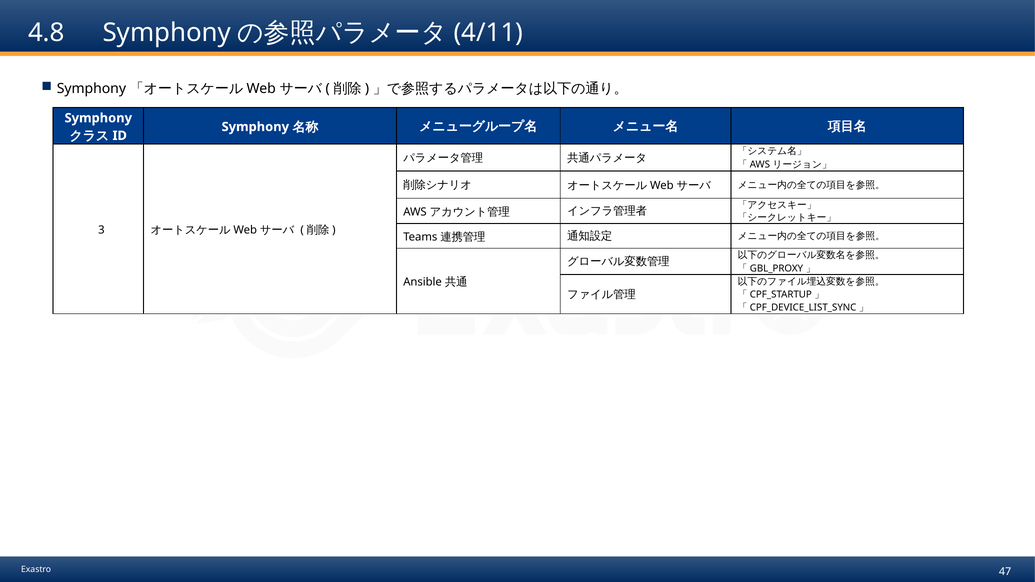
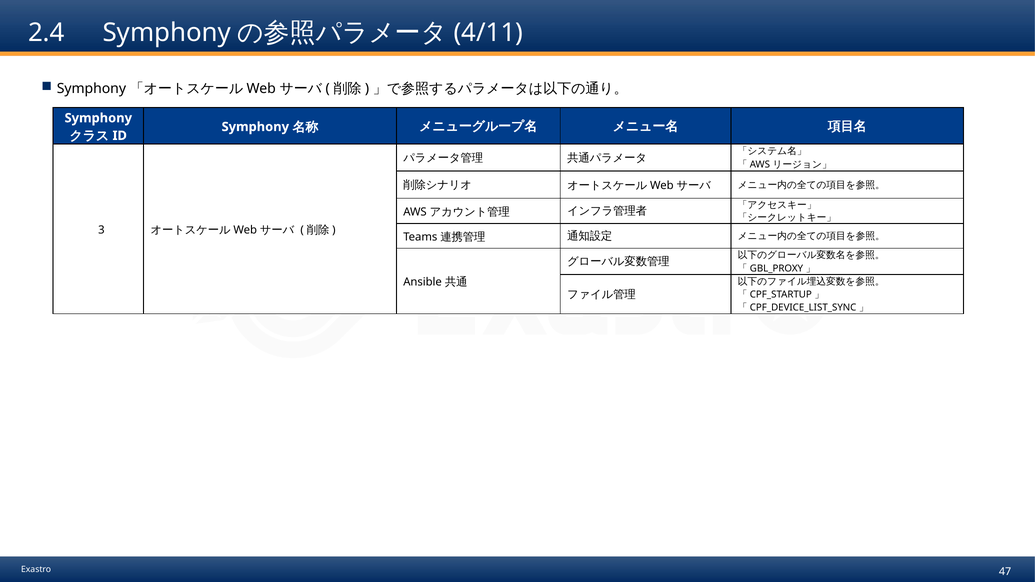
4.8: 4.8 -> 2.4
